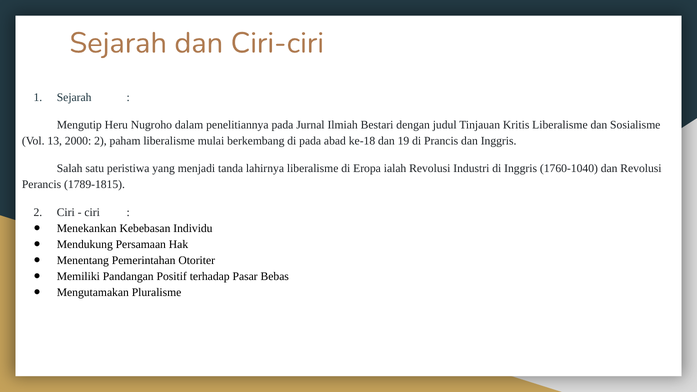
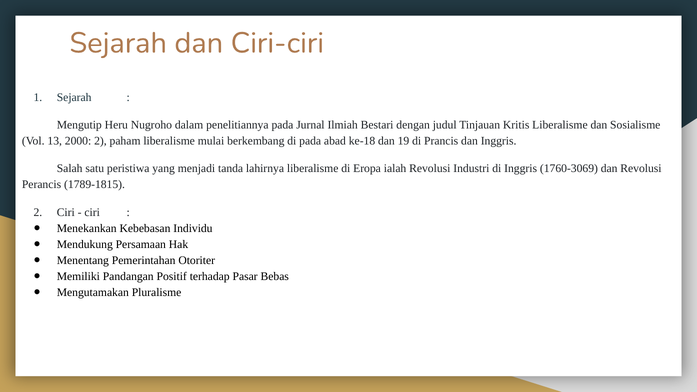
1760-1040: 1760-1040 -> 1760-3069
